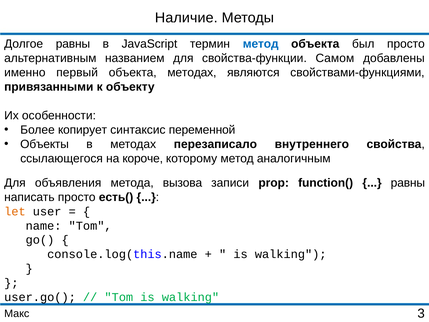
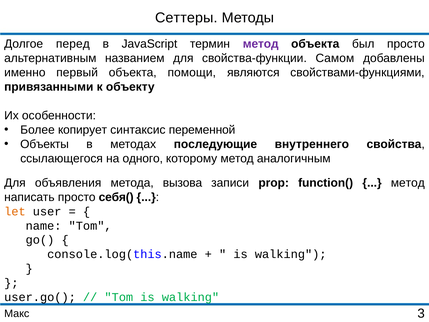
Наличие: Наличие -> Сеттеры
Долгое равны: равны -> перед
метод at (261, 44) colour: blue -> purple
объекта методах: методах -> помощи
перезаписало: перезаписало -> последующие
короче: короче -> одного
равны at (408, 183): равны -> метод
есть(: есть( -> себя(
